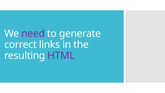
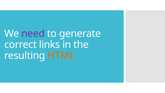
HTML colour: purple -> orange
